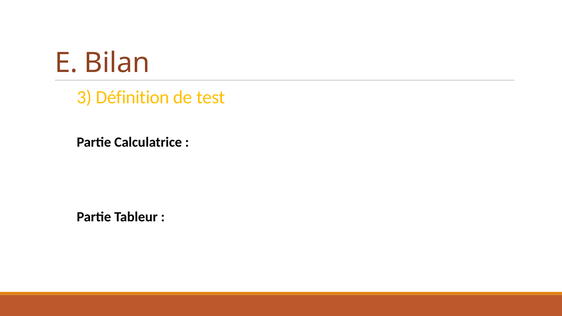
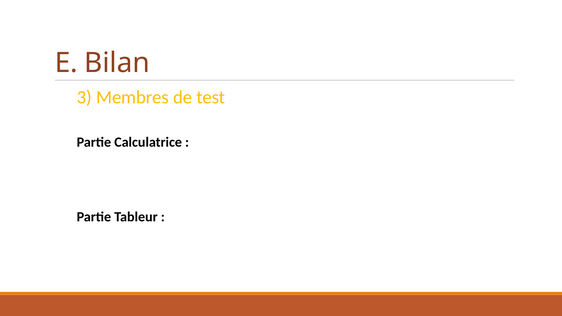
Définition: Définition -> Membres
